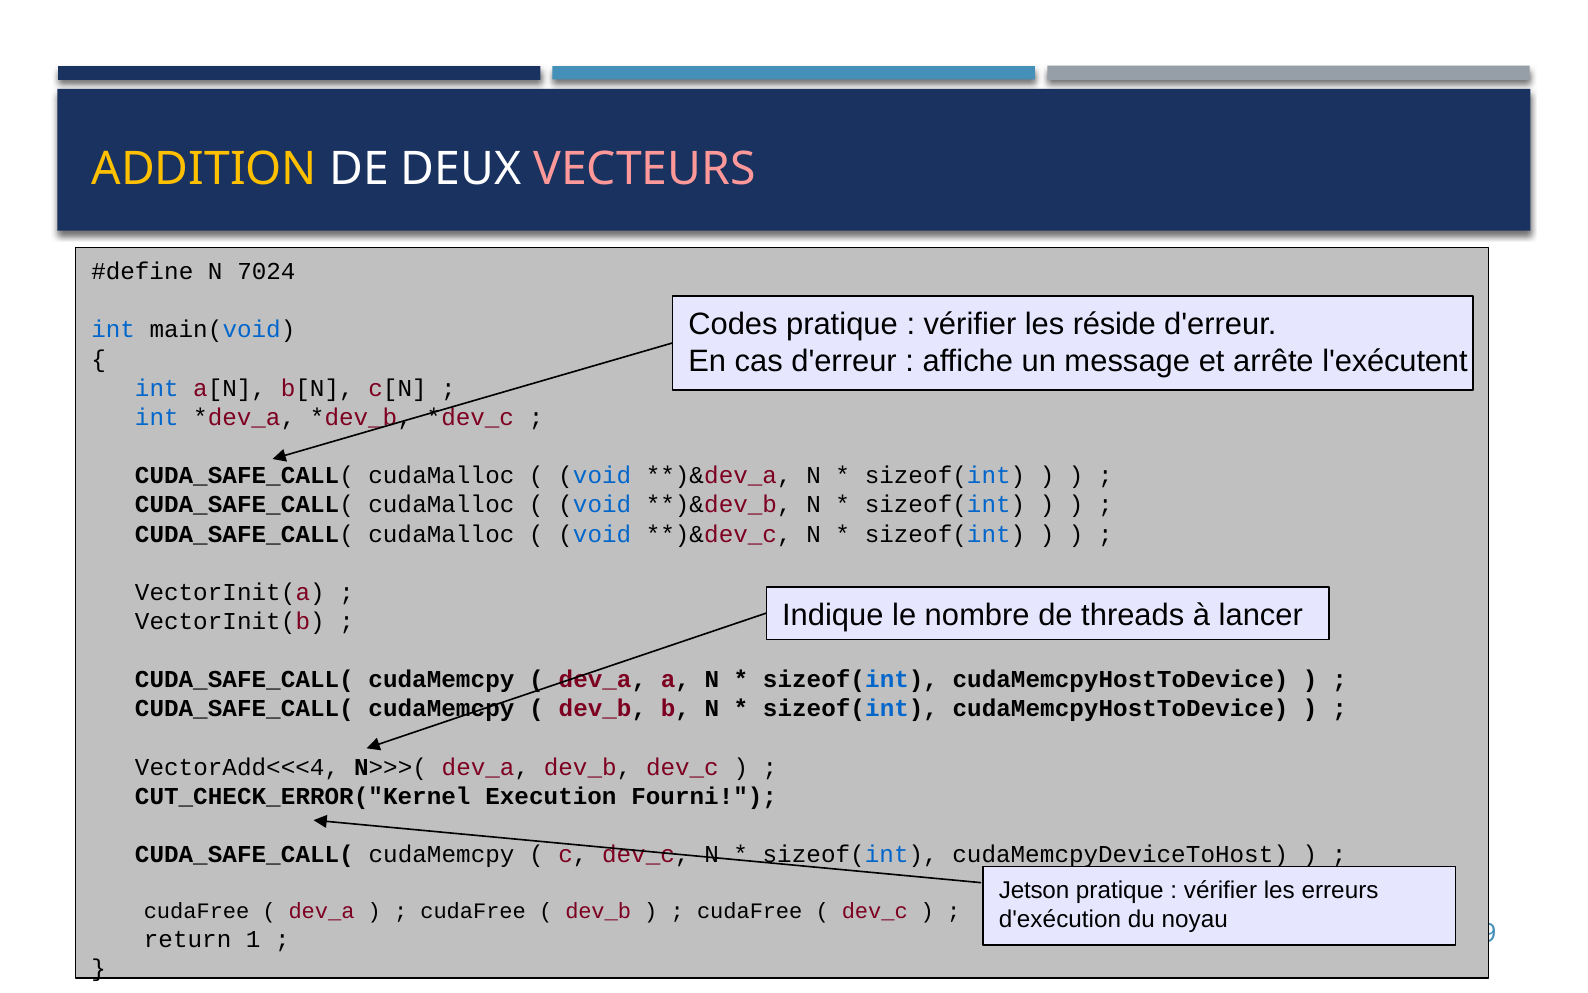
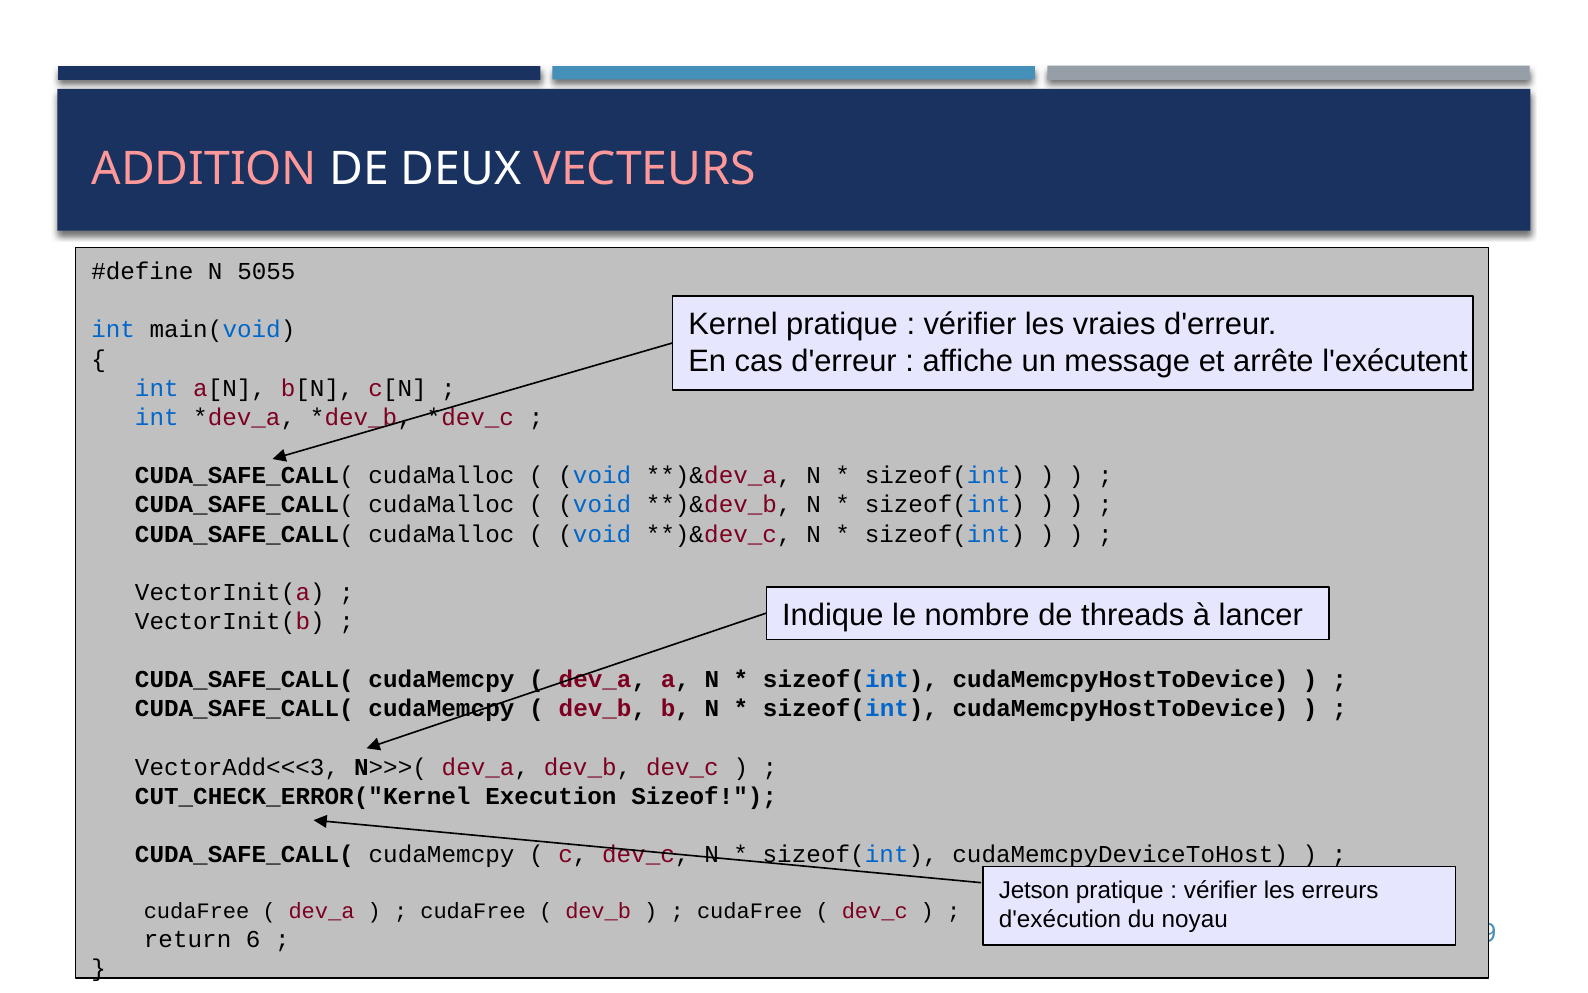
ADDITION colour: yellow -> pink
7024: 7024 -> 5055
Codes: Codes -> Kernel
réside: réside -> vraies
VectorAdd<<<4: VectorAdd<<<4 -> VectorAdd<<<3
Fourni: Fourni -> Sizeof
1: 1 -> 6
